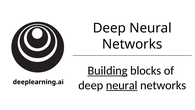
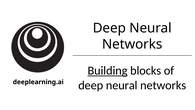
neural at (122, 85) underline: present -> none
